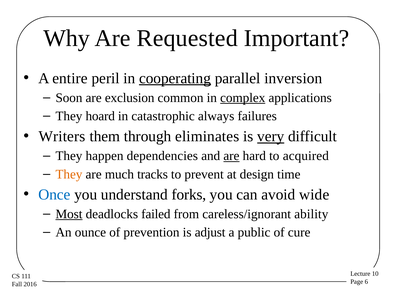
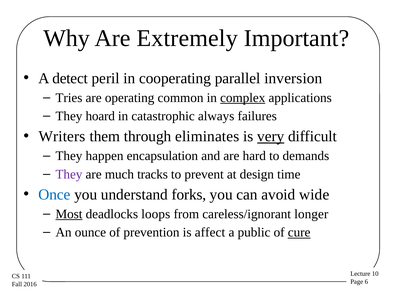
Requested: Requested -> Extremely
entire: entire -> detect
cooperating underline: present -> none
Soon: Soon -> Tries
exclusion: exclusion -> operating
dependencies: dependencies -> encapsulation
are at (231, 156) underline: present -> none
acquired: acquired -> demands
They at (69, 174) colour: orange -> purple
failed: failed -> loops
ability: ability -> longer
adjust: adjust -> affect
cure underline: none -> present
